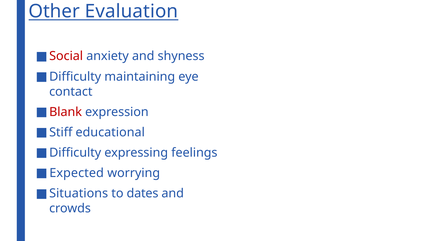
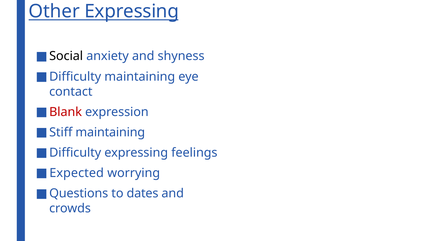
Other Evaluation: Evaluation -> Expressing
Social colour: red -> black
Stiff educational: educational -> maintaining
Situations: Situations -> Questions
